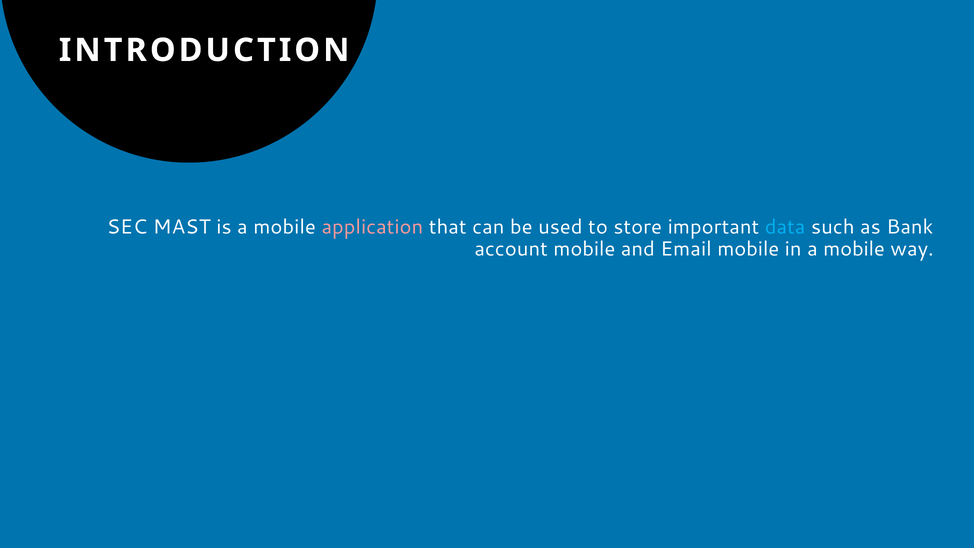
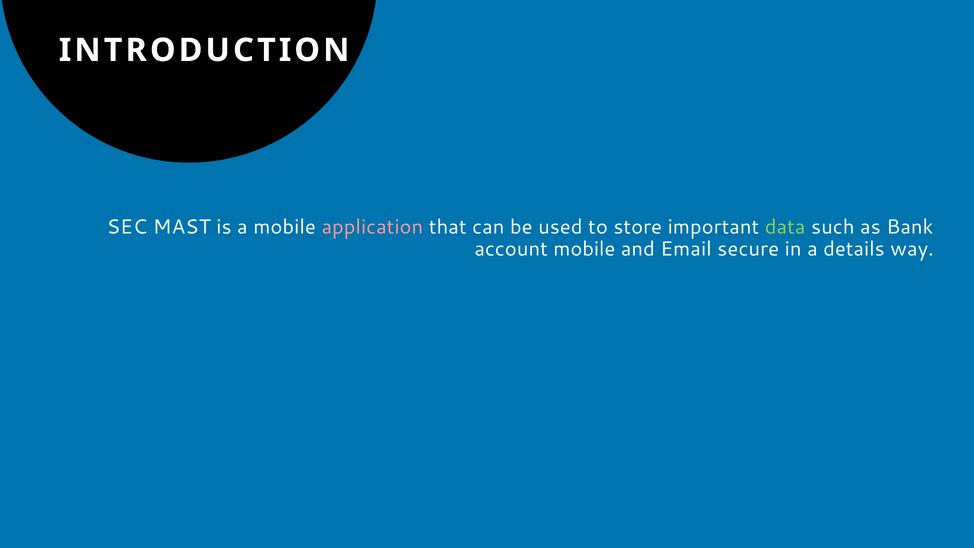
data colour: light blue -> light green
Email mobile: mobile -> secure
in a mobile: mobile -> details
